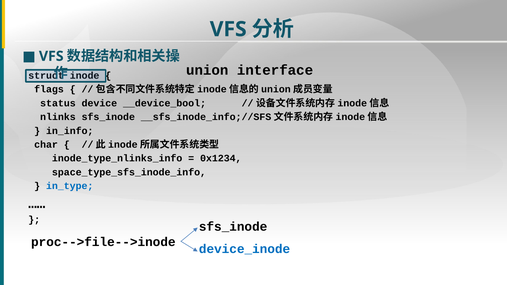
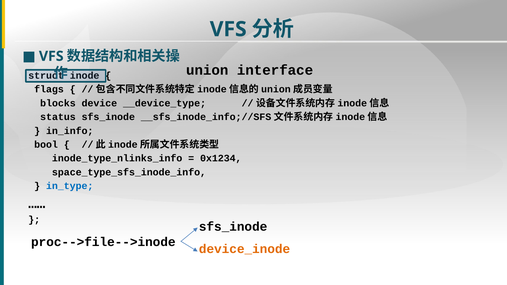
status: status -> blocks
__device_bool: __device_bool -> __device_type
nlinks: nlinks -> status
char: char -> bool
device_inode colour: blue -> orange
